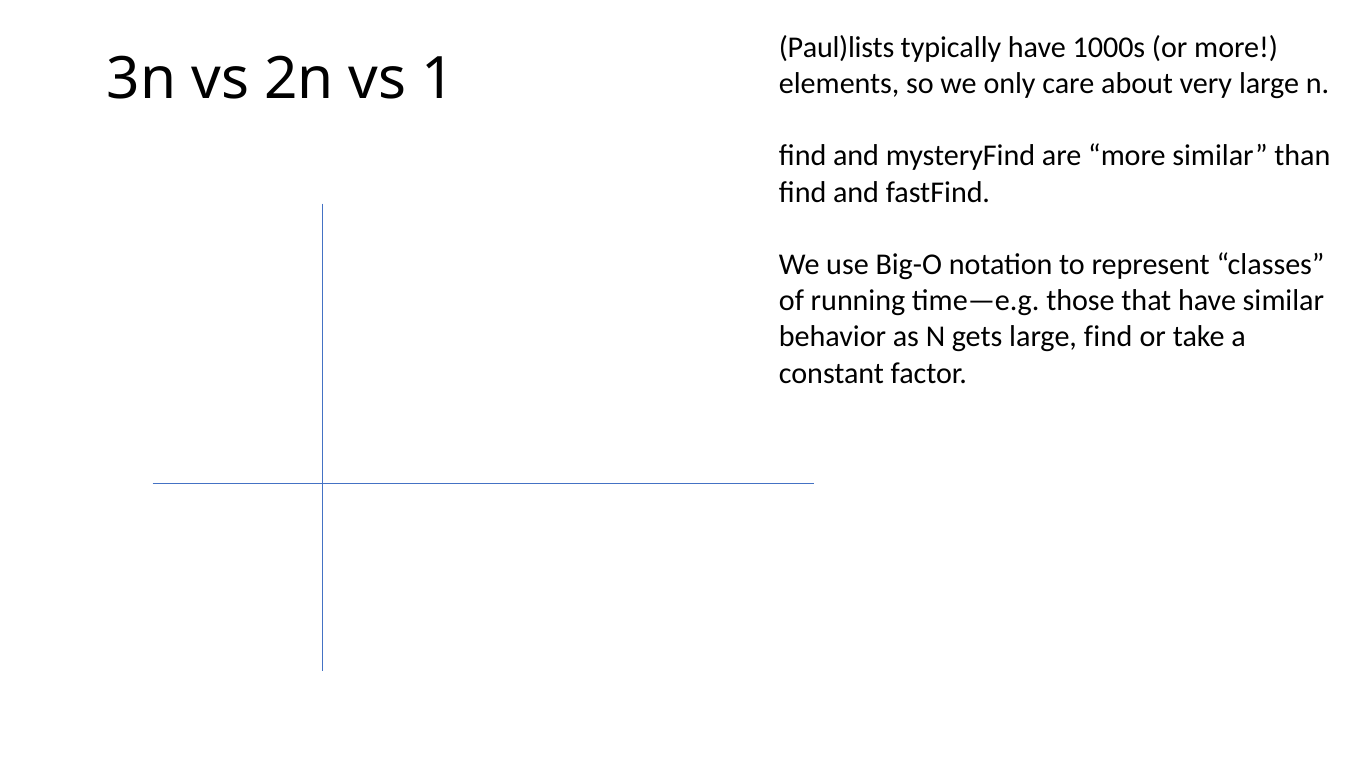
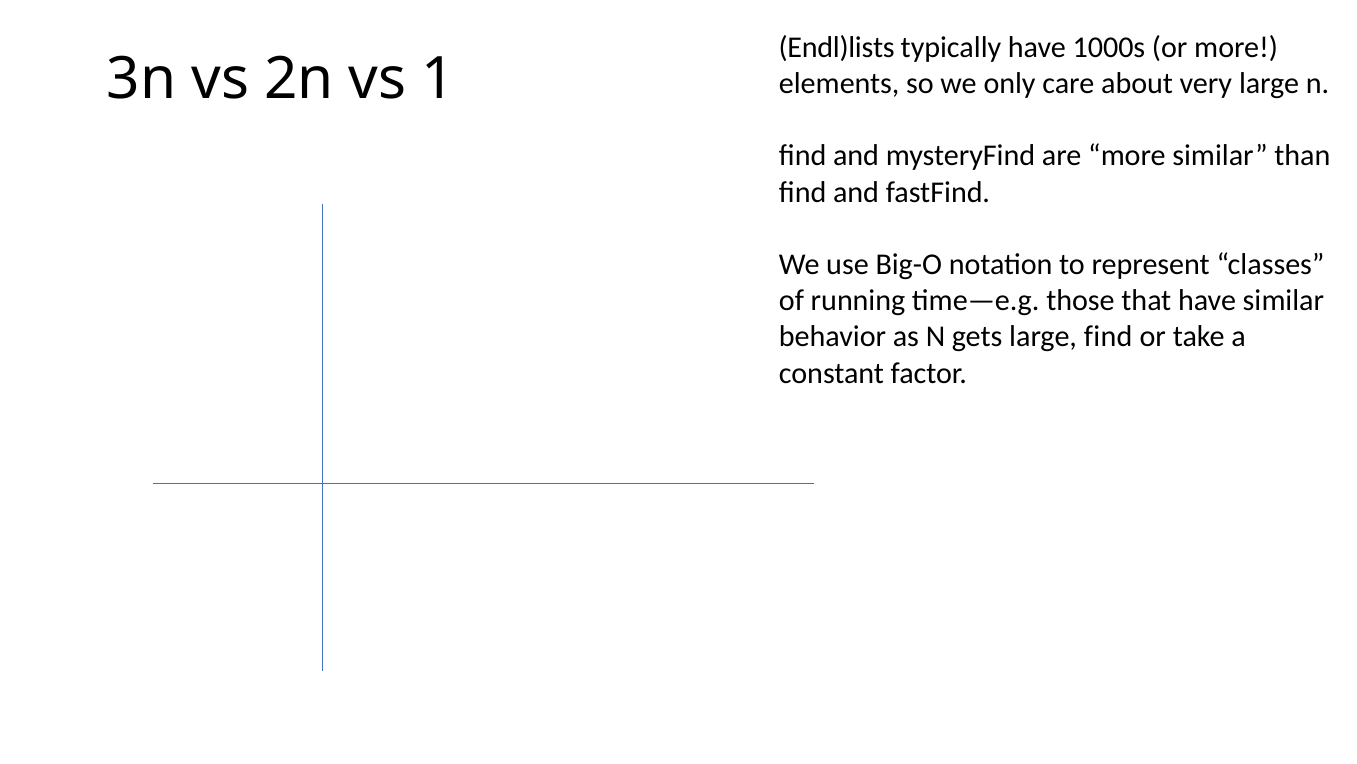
Paul)lists: Paul)lists -> Endl)lists
